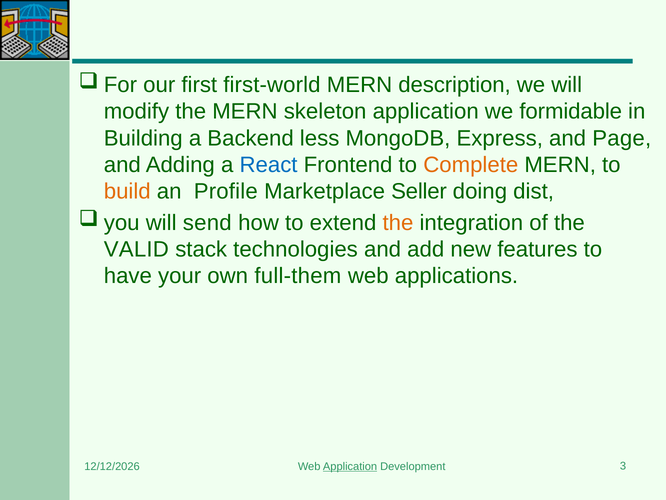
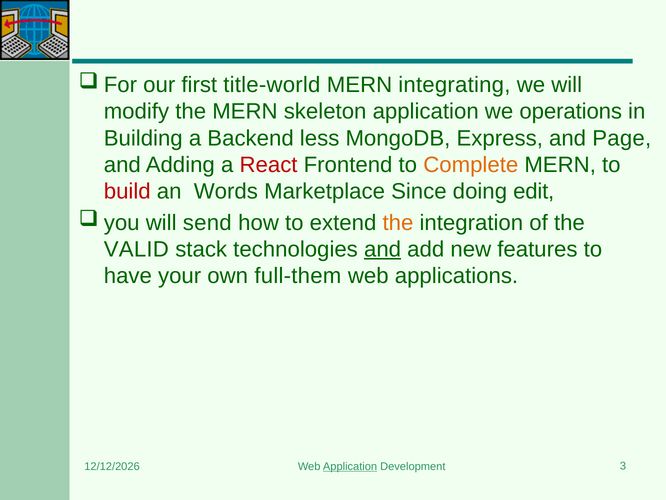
first-world: first-world -> title-world
description: description -> integrating
formidable: formidable -> operations
React colour: blue -> red
build colour: orange -> red
Profile: Profile -> Words
Seller: Seller -> Since
dist: dist -> edit
and at (383, 249) underline: none -> present
